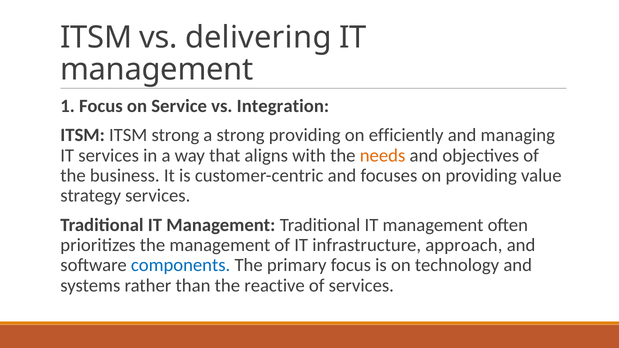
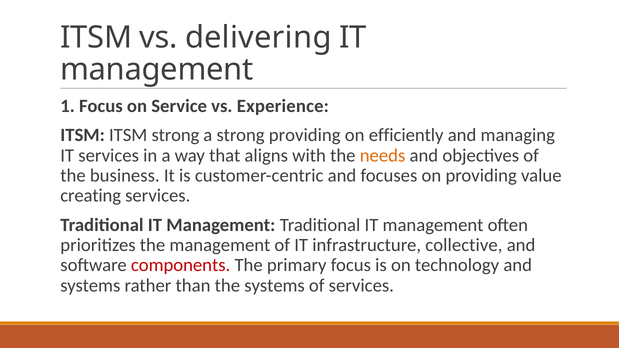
Integration: Integration -> Experience
strategy: strategy -> creating
approach: approach -> collective
components colour: blue -> red
the reactive: reactive -> systems
